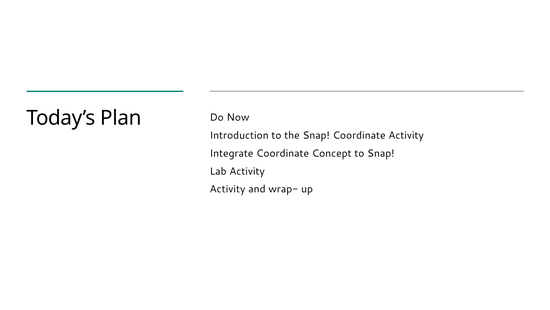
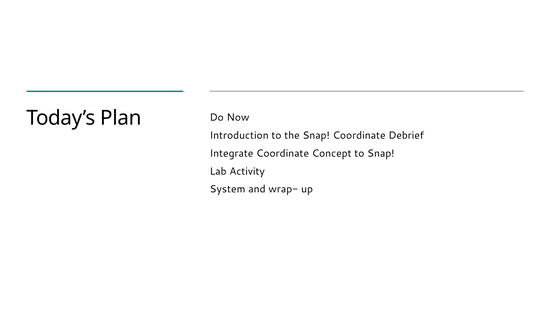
Coordinate Activity: Activity -> Debrief
Activity at (227, 189): Activity -> System
